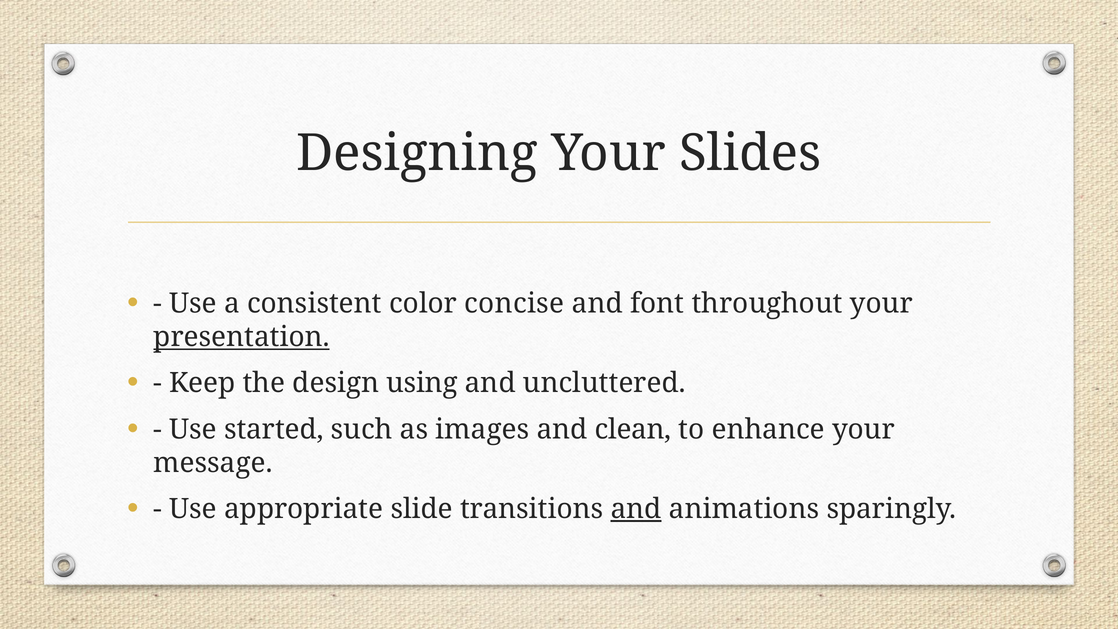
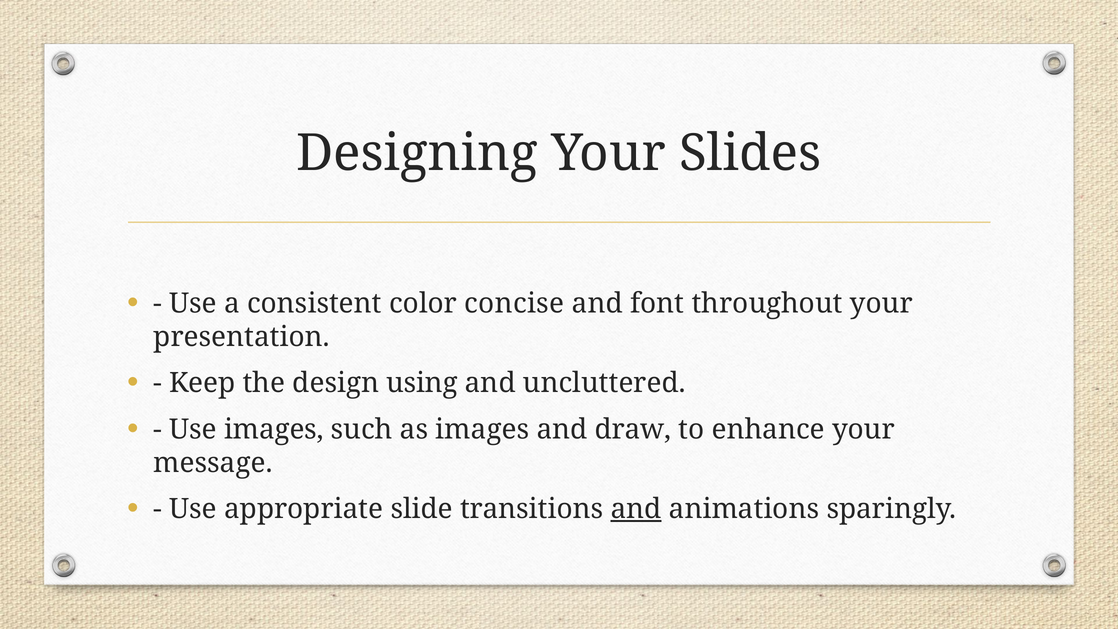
presentation underline: present -> none
Use started: started -> images
clean: clean -> draw
